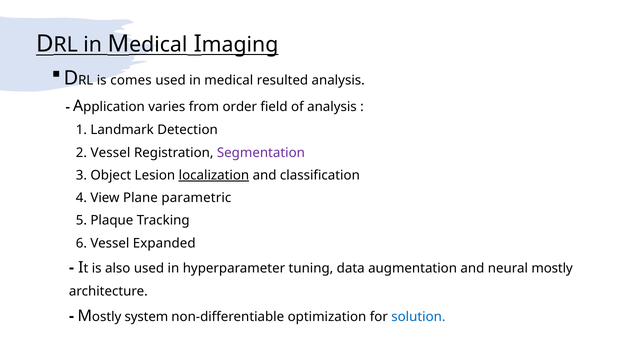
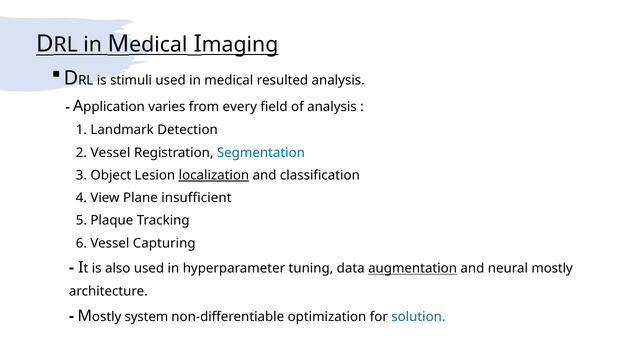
comes: comes -> stimuli
order: order -> every
Segmentation colour: purple -> blue
parametric: parametric -> insufficient
Expanded: Expanded -> Capturing
augmentation underline: none -> present
